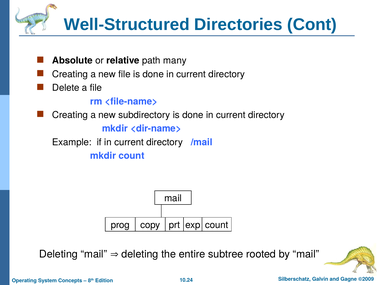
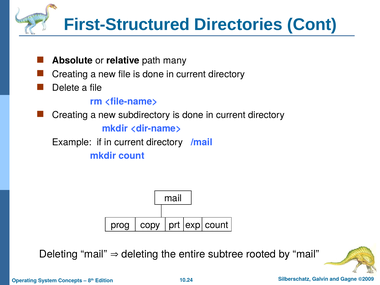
Well-Structured: Well-Structured -> First-Structured
